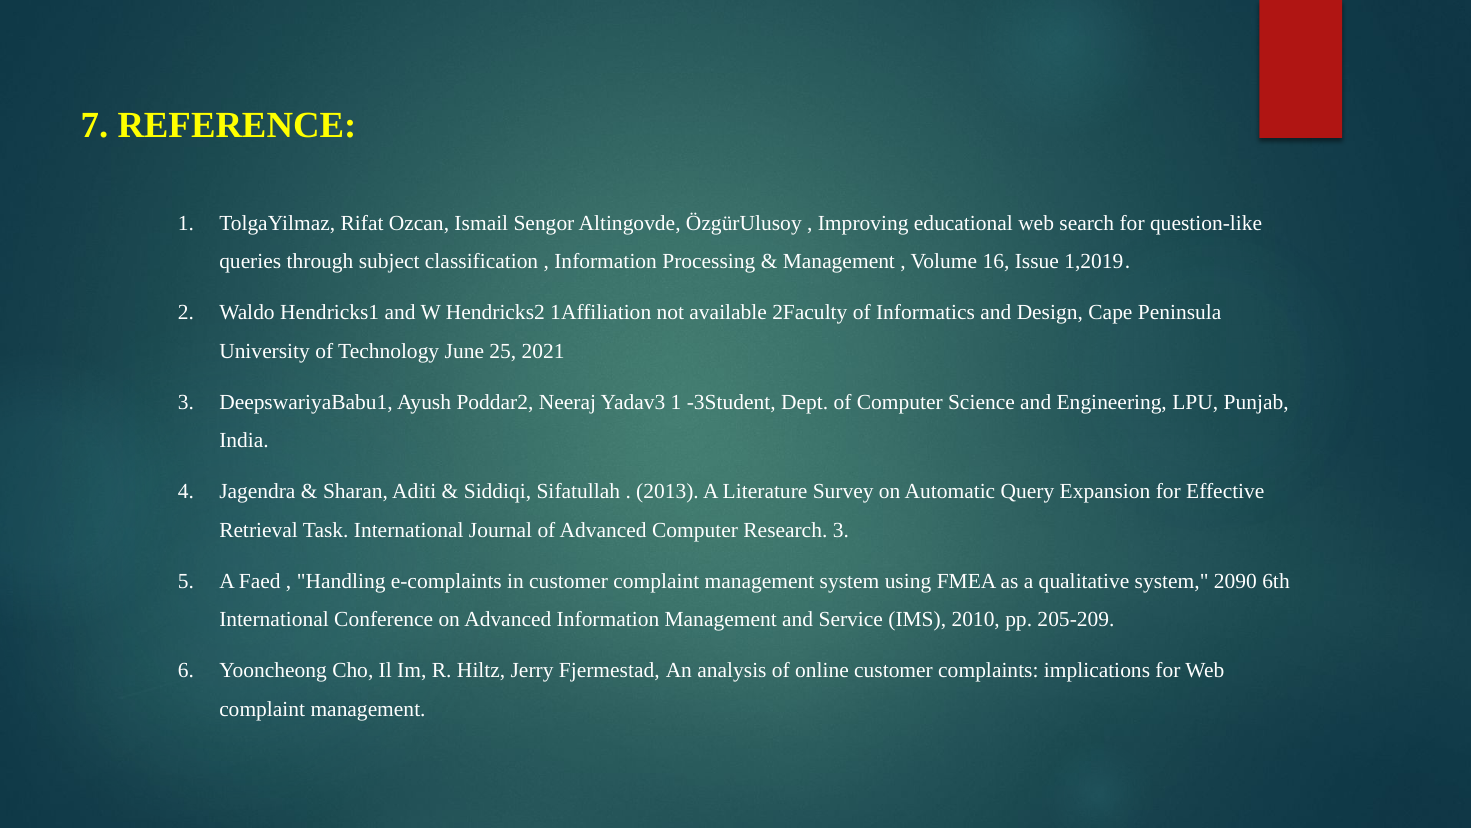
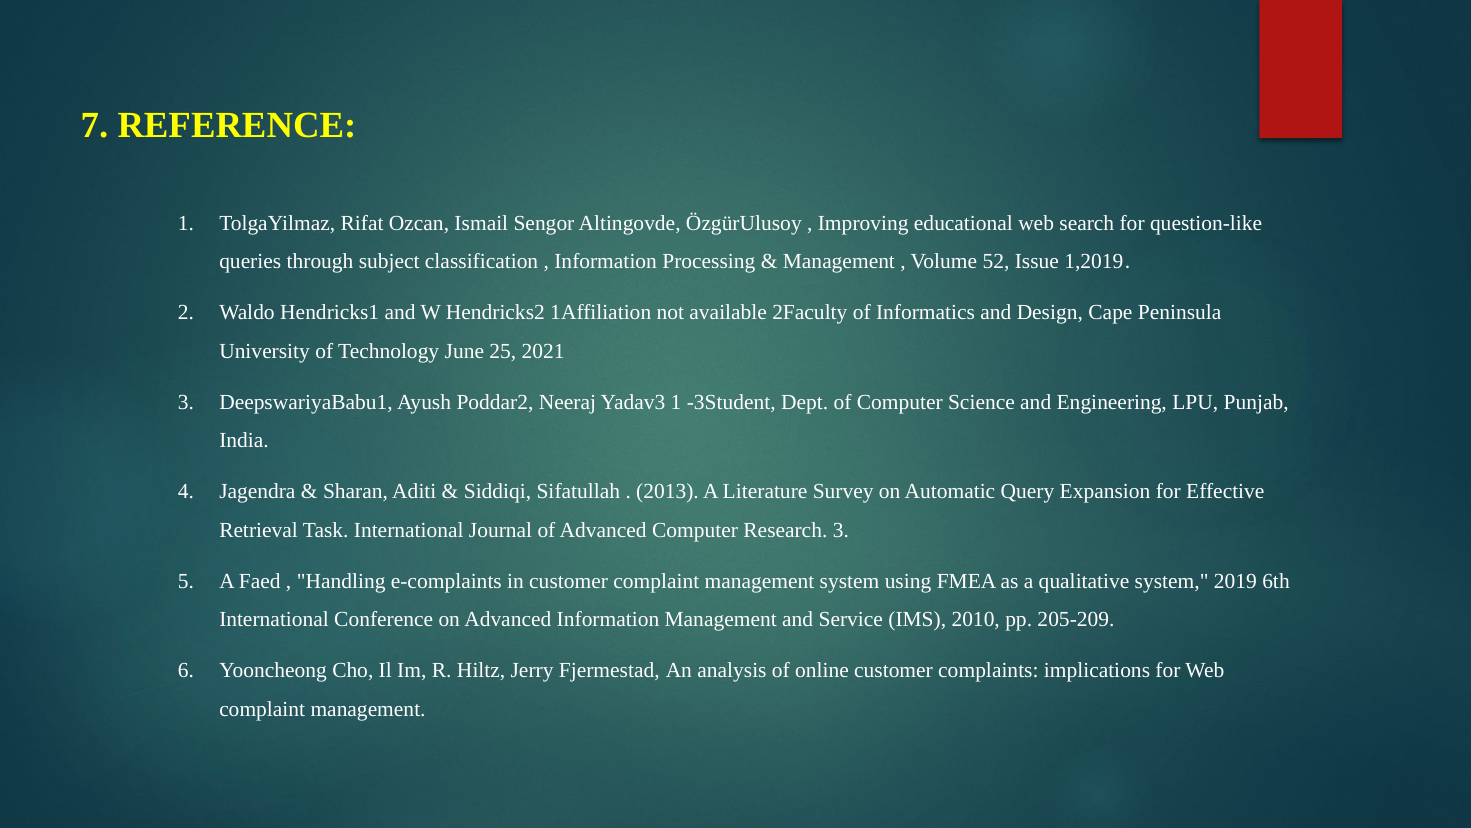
16: 16 -> 52
2090: 2090 -> 2019
